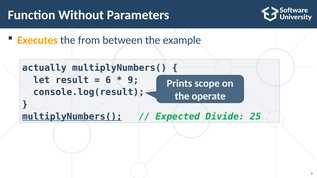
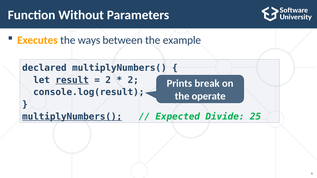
from: from -> ways
actually: actually -> declared
result underline: none -> present
6 at (108, 80): 6 -> 2
9 at (133, 80): 9 -> 2
scope: scope -> break
